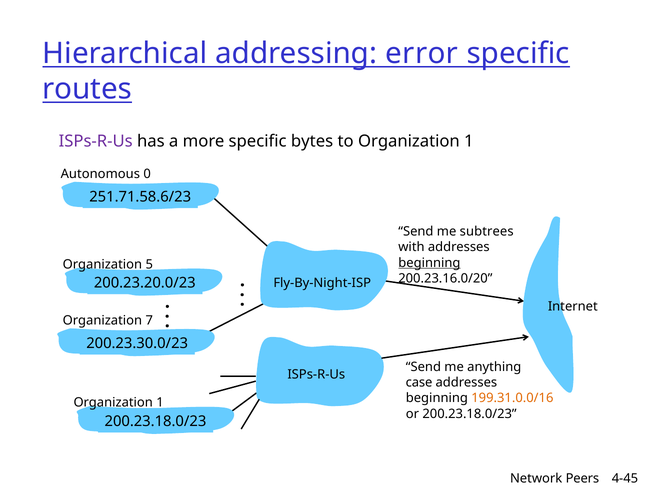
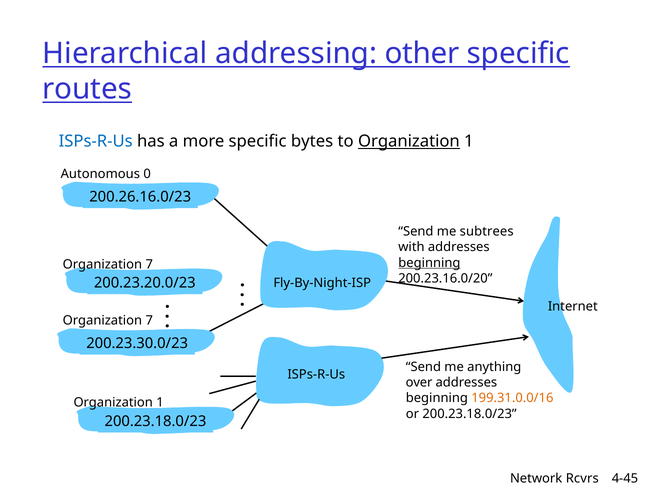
error: error -> other
ISPs-R-Us at (96, 141) colour: purple -> blue
Organization at (409, 141) underline: none -> present
251.71.58.6/23: 251.71.58.6/23 -> 200.26.16.0/23
5 at (149, 264): 5 -> 7
case: case -> over
Peers: Peers -> Rcvrs
